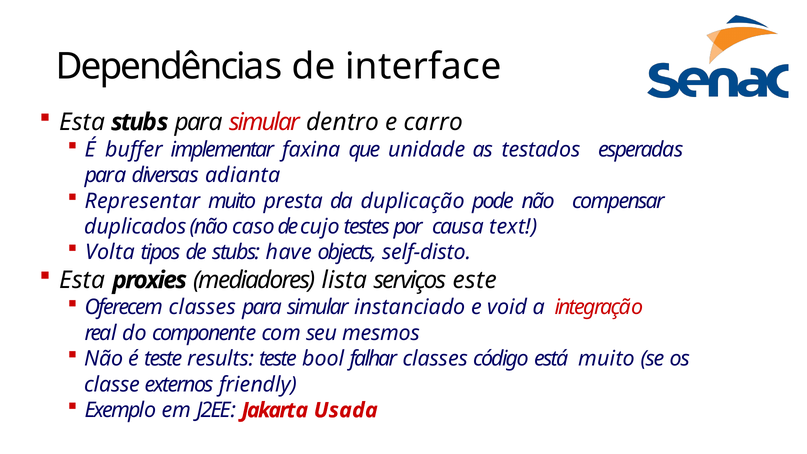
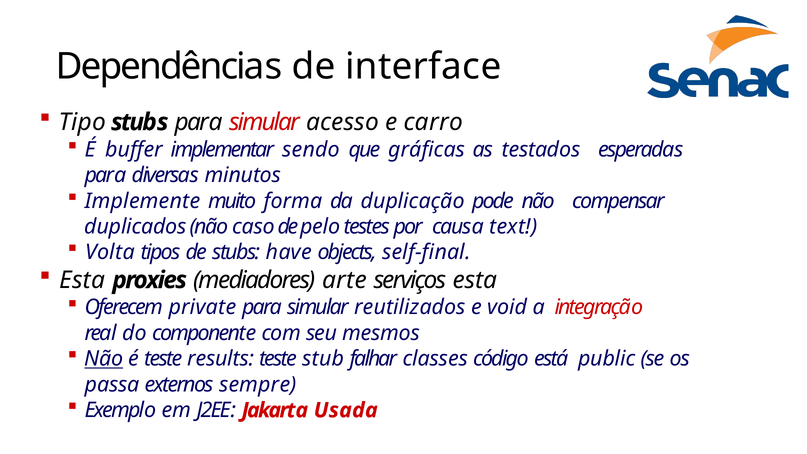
Esta at (82, 122): Esta -> Tipo
dentro: dentro -> acesso
faxina: faxina -> sendo
unidade: unidade -> gráficas
adianta: adianta -> minutos
Representar: Representar -> Implemente
presta: presta -> forma
cujo: cujo -> pelo
self-disto: self-disto -> self-final
lista: lista -> arte
serviços este: este -> esta
Oferecem classes: classes -> private
instanciado: instanciado -> reutilizados
Não at (104, 359) underline: none -> present
bool: bool -> stub
está muito: muito -> public
classe: classe -> passa
friendly: friendly -> sempre
